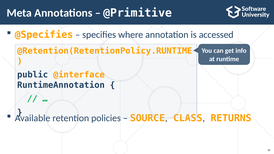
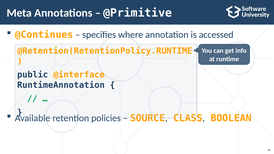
@Specifies: @Specifies -> @Continues
RETURNS: RETURNS -> BOOLEAN
